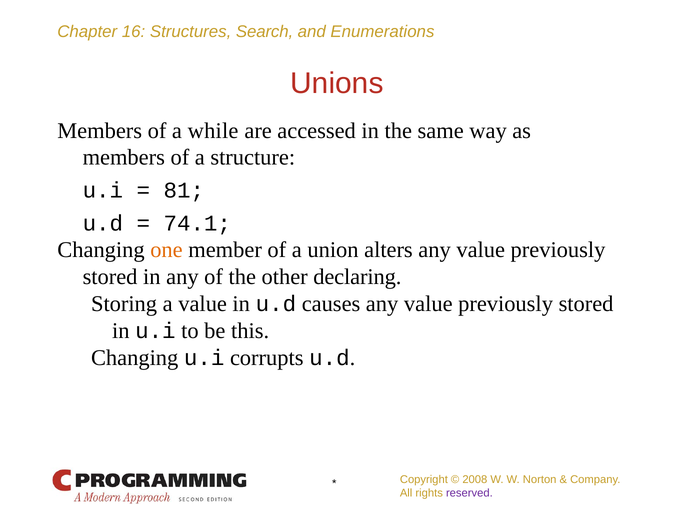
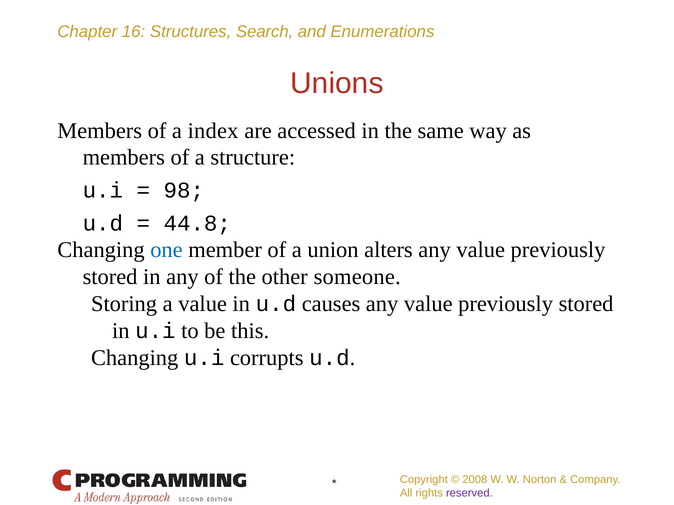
while: while -> index
81: 81 -> 98
74.1: 74.1 -> 44.8
one colour: orange -> blue
declaring: declaring -> someone
